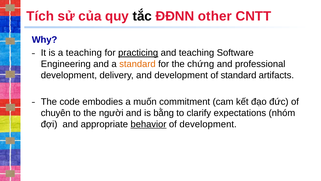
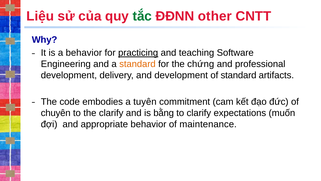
Tích: Tích -> Liệu
tắc colour: black -> green
a teaching: teaching -> behavior
muốn: muốn -> tuyên
the người: người -> clarify
nhóm: nhóm -> muốn
behavior at (148, 124) underline: present -> none
of development: development -> maintenance
